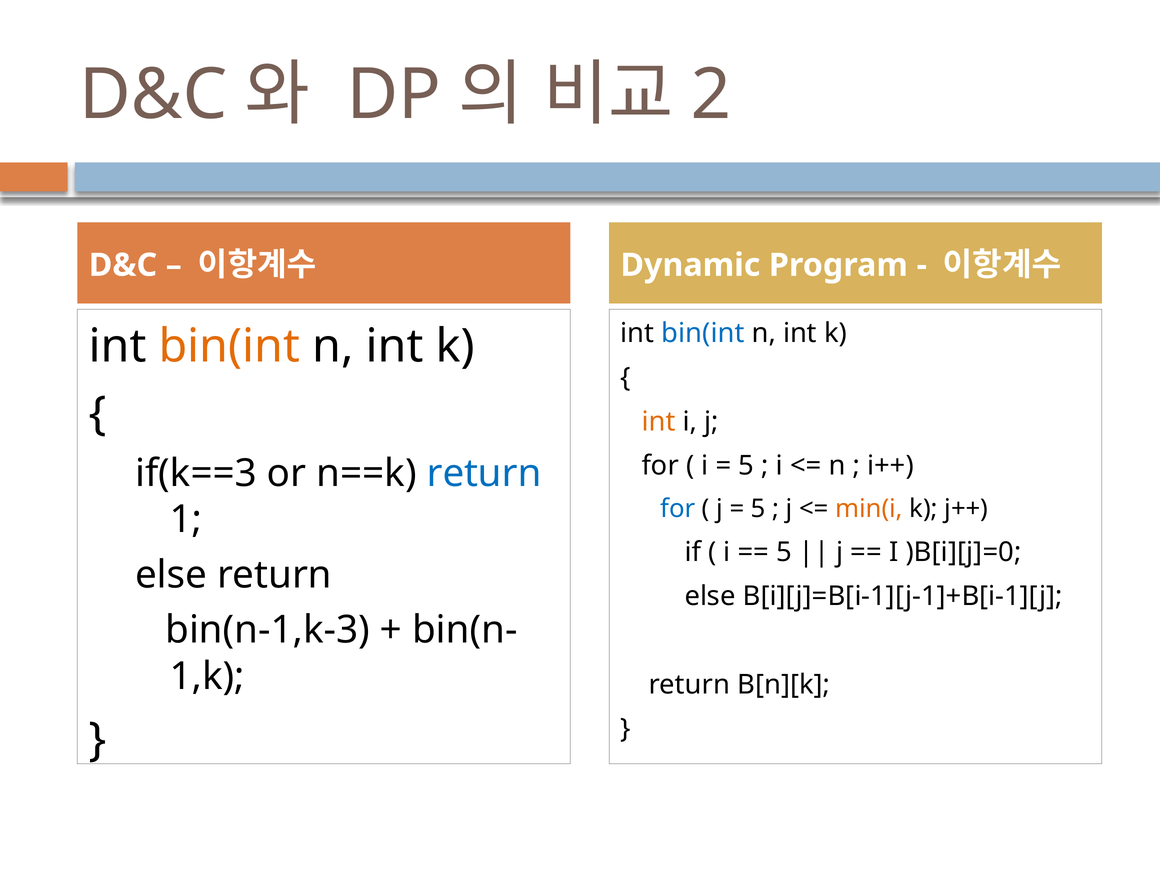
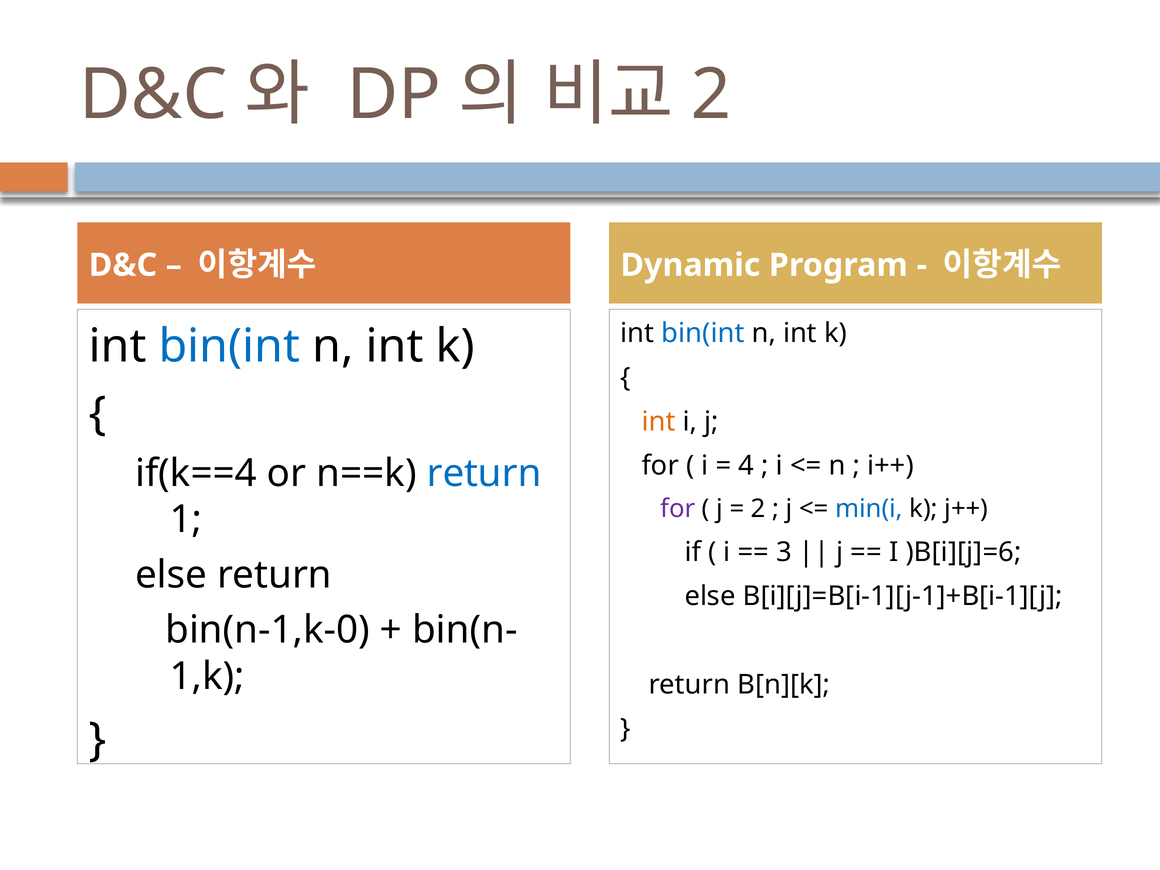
bin(int at (229, 346) colour: orange -> blue
5 at (746, 466): 5 -> 4
if(k==3: if(k==3 -> if(k==4
for at (678, 509) colour: blue -> purple
5 at (758, 509): 5 -> 2
min(i colour: orange -> blue
5 at (784, 552): 5 -> 3
)B[i][j]=0: )B[i][j]=0 -> )B[i][j]=6
bin(n-1,k-3: bin(n-1,k-3 -> bin(n-1,k-0
